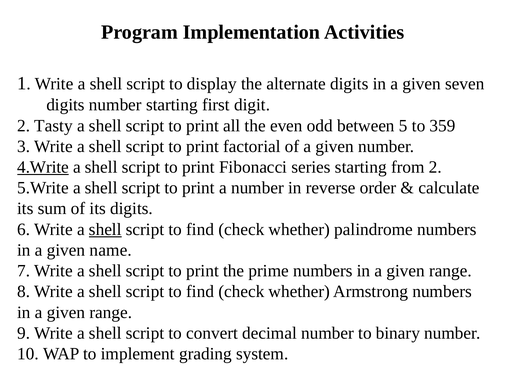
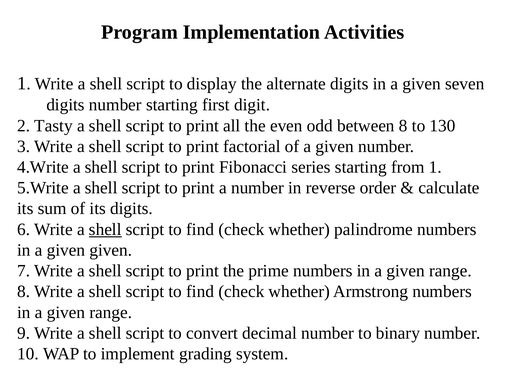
between 5: 5 -> 8
359: 359 -> 130
4.Write underline: present -> none
from 2: 2 -> 1
given name: name -> given
